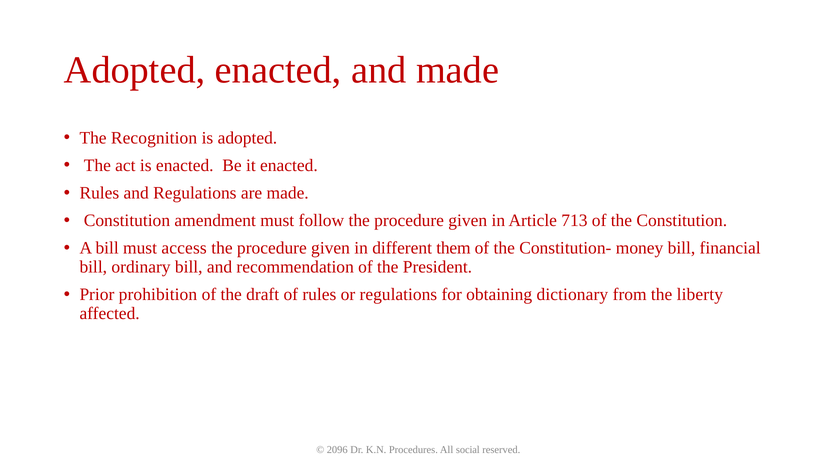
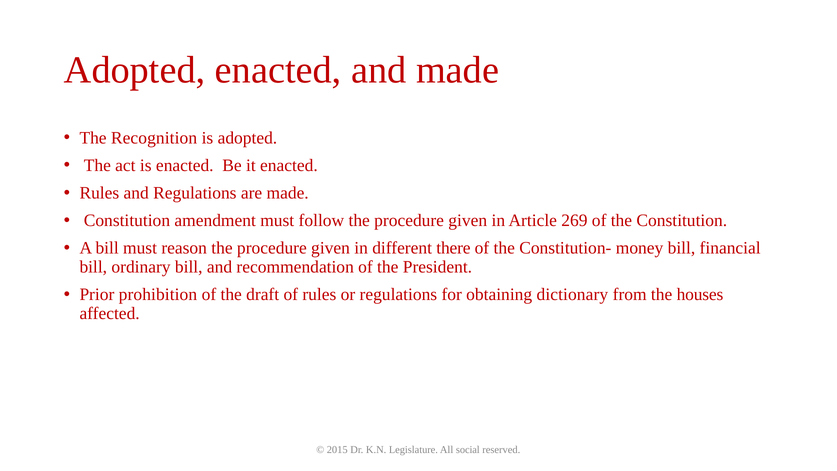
713: 713 -> 269
access: access -> reason
them: them -> there
liberty: liberty -> houses
2096: 2096 -> 2015
Procedures: Procedures -> Legislature
